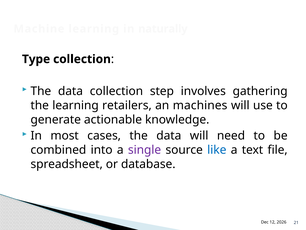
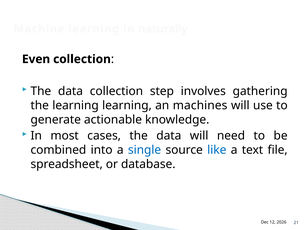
Type: Type -> Even
learning retailers: retailers -> learning
single colour: purple -> blue
